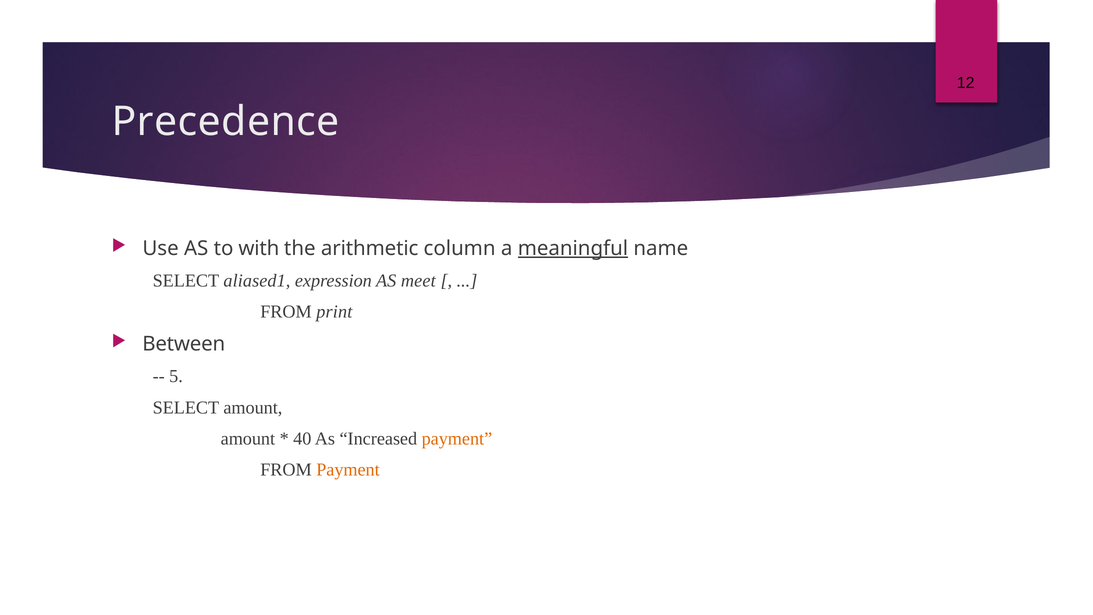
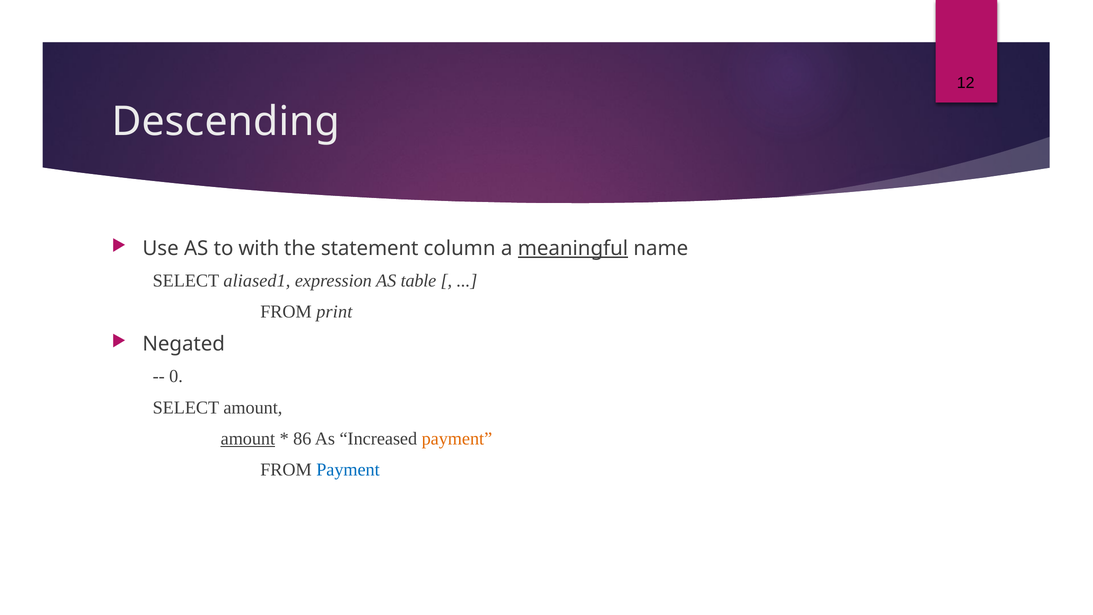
Precedence: Precedence -> Descending
arithmetic: arithmetic -> statement
meet: meet -> table
Between: Between -> Negated
5: 5 -> 0
amount at (248, 438) underline: none -> present
40: 40 -> 86
Payment at (348, 470) colour: orange -> blue
